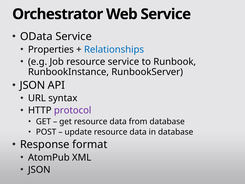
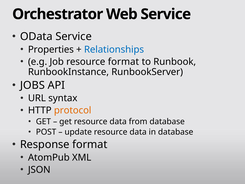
resource service: service -> format
JSON at (32, 85): JSON -> JOBS
protocol colour: purple -> orange
